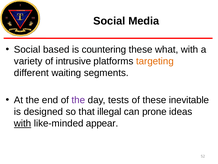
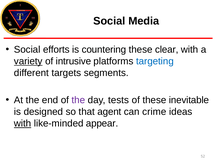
based: based -> efforts
what: what -> clear
variety underline: none -> present
targeting colour: orange -> blue
waiting: waiting -> targets
illegal: illegal -> agent
prone: prone -> crime
